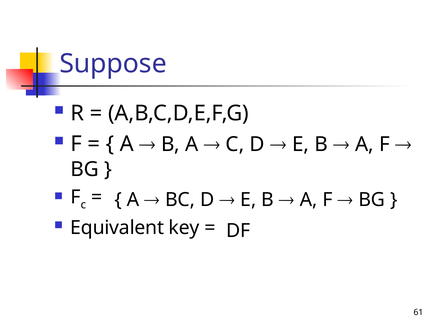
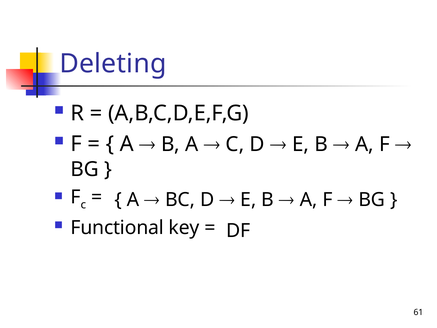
Suppose: Suppose -> Deleting
Equivalent: Equivalent -> Functional
